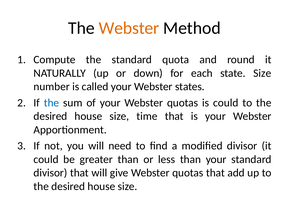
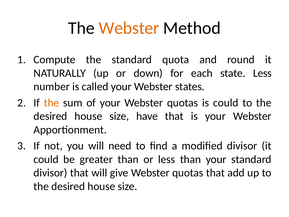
state Size: Size -> Less
the at (51, 103) colour: blue -> orange
time: time -> have
